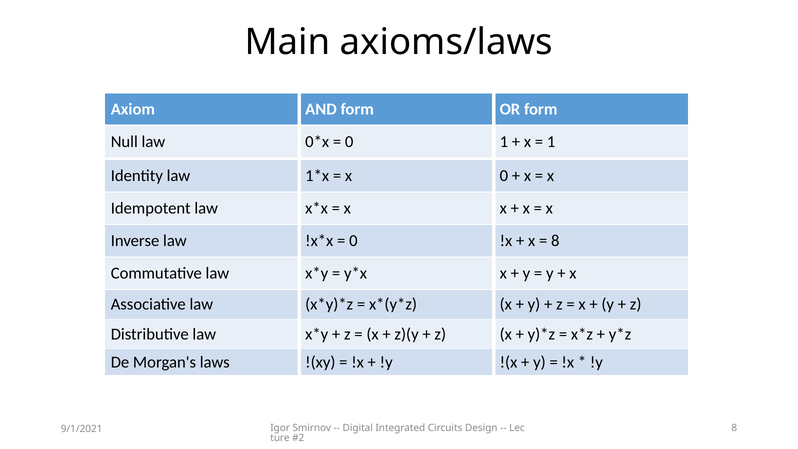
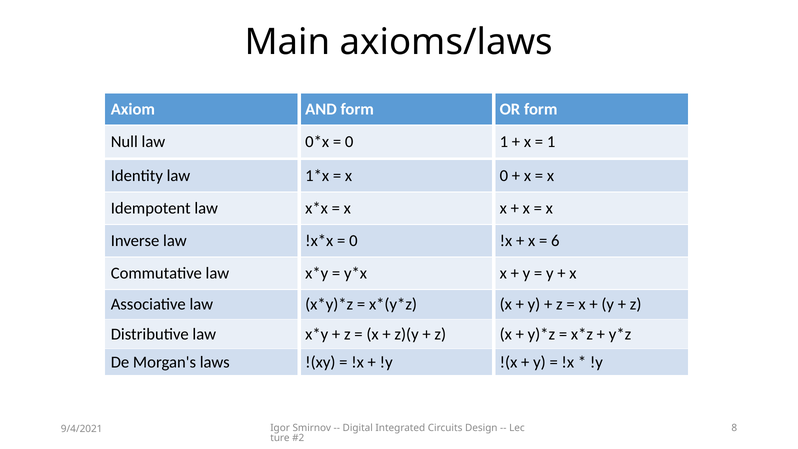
8 at (555, 241): 8 -> 6
9/1/2021: 9/1/2021 -> 9/4/2021
